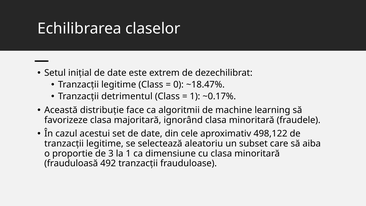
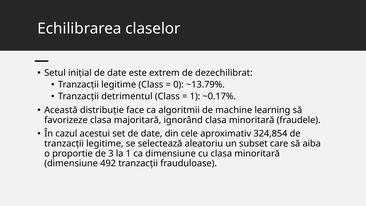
~18.47%: ~18.47% -> ~13.79%
498,122: 498,122 -> 324,854
frauduloasă at (71, 163): frauduloasă -> dimensiune
